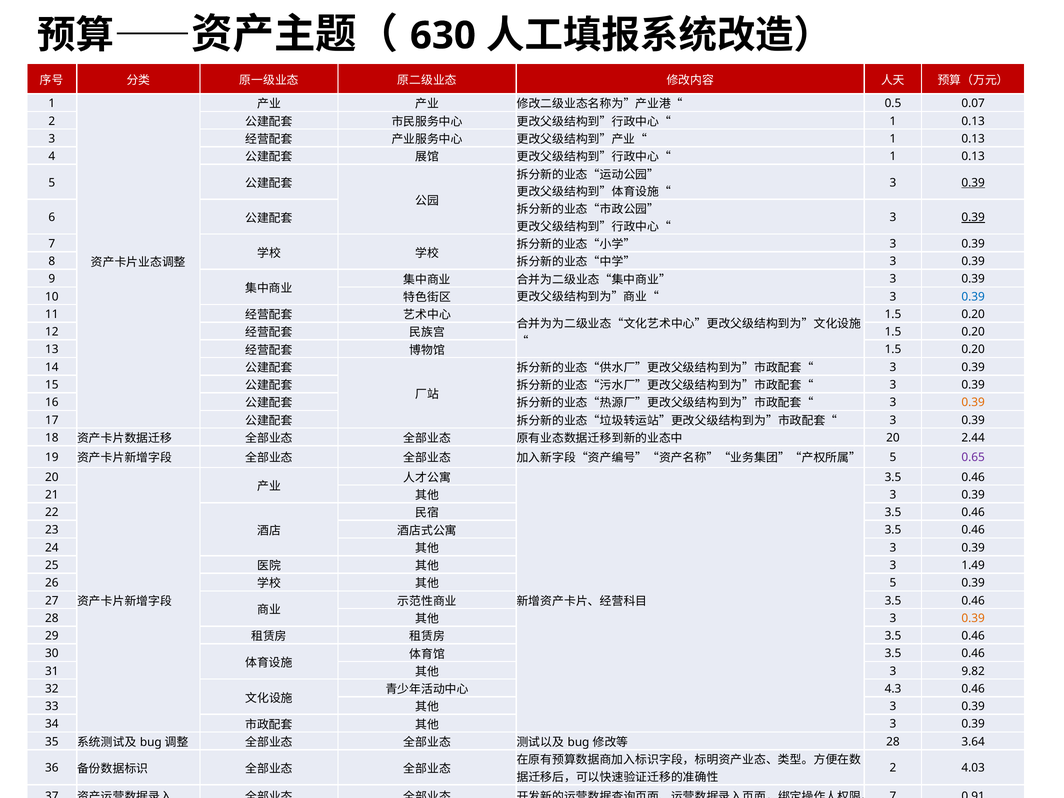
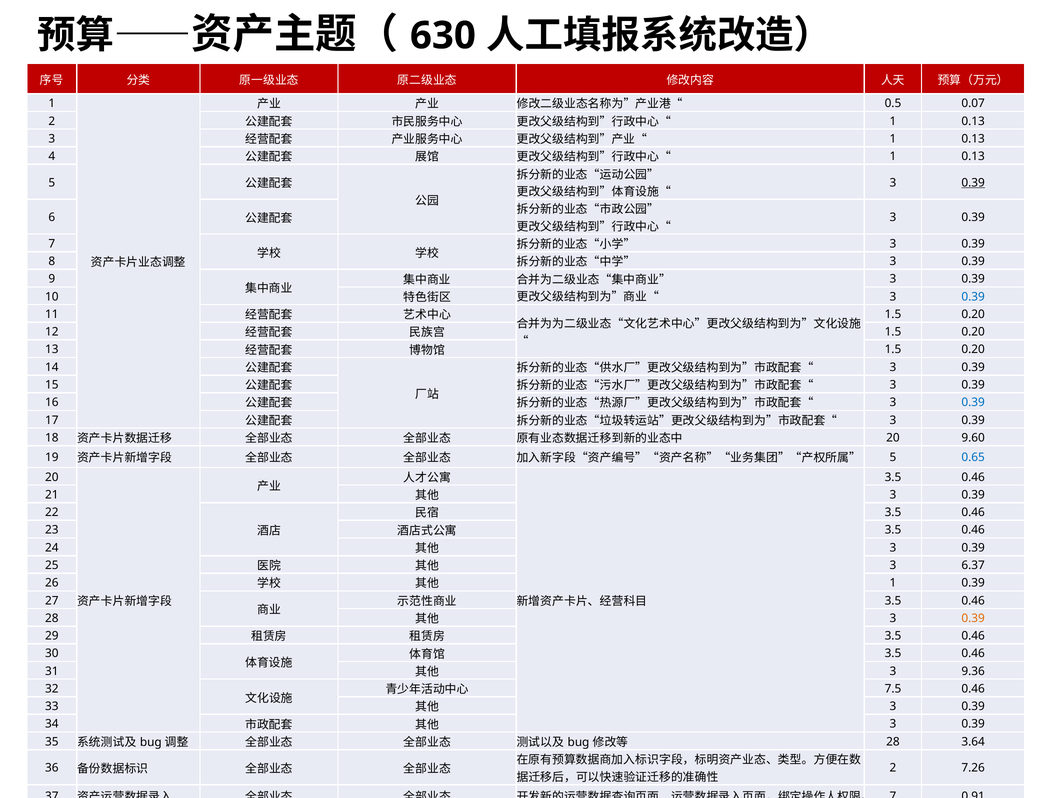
0.39 at (973, 217) underline: present -> none
0.39 at (973, 402) colour: orange -> blue
2.44: 2.44 -> 9.60
0.65 at (973, 457) colour: purple -> blue
1.49: 1.49 -> 6.37
5 at (893, 583): 5 -> 1
9.82: 9.82 -> 9.36
4.3: 4.3 -> 7.5
4.03: 4.03 -> 7.26
